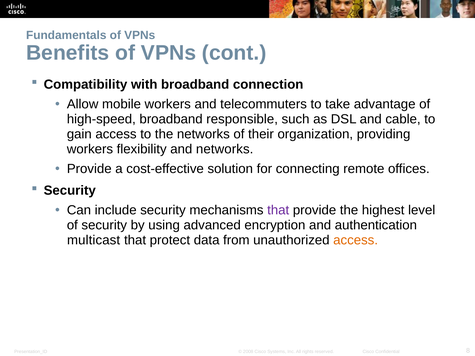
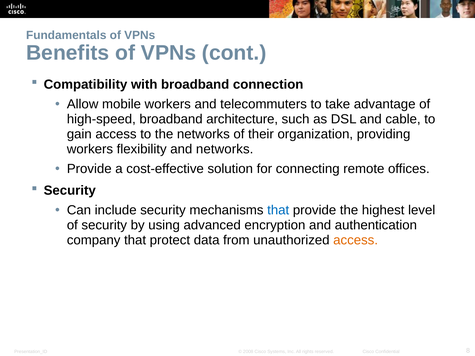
responsible: responsible -> architecture
that at (278, 210) colour: purple -> blue
multicast: multicast -> company
